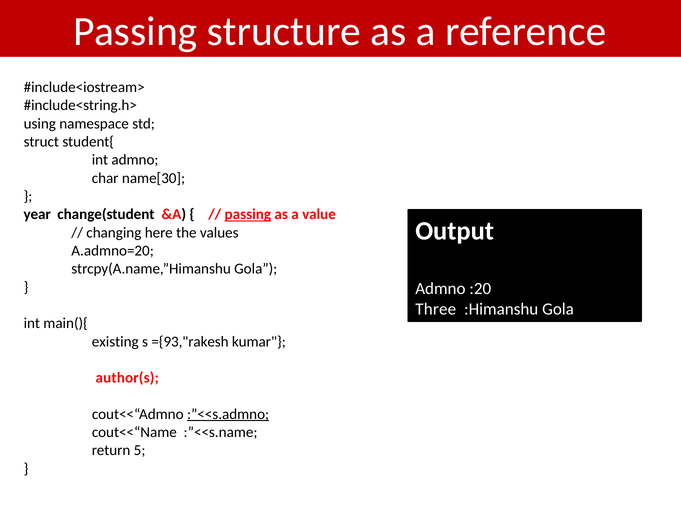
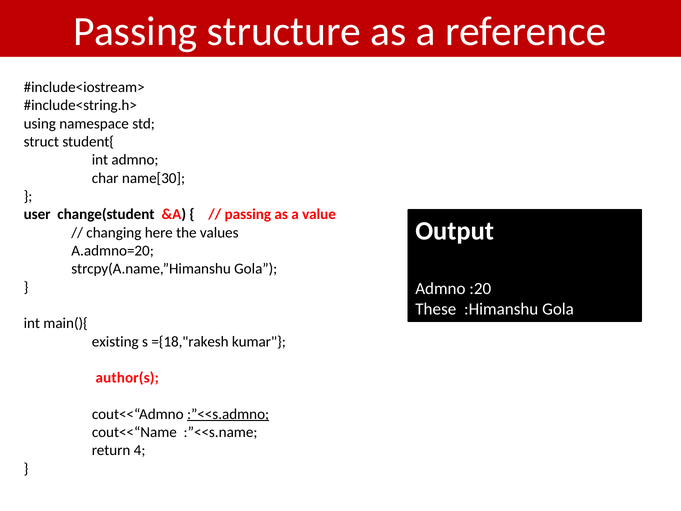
year: year -> user
passing at (248, 214) underline: present -> none
Three: Three -> These
={93,"rakesh: ={93,"rakesh -> ={18,"rakesh
5: 5 -> 4
